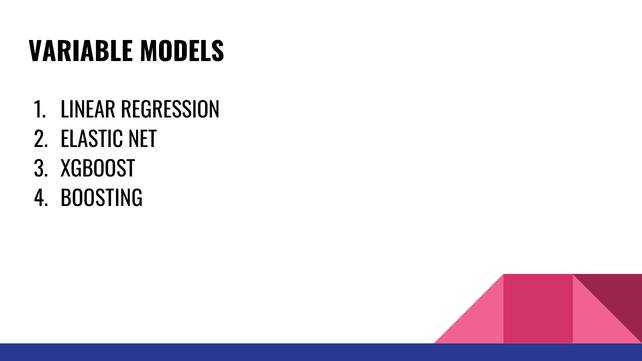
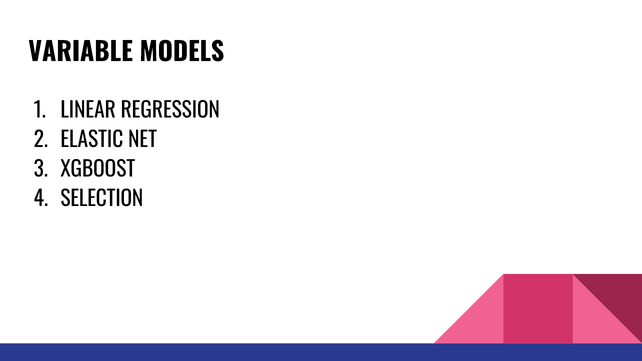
BOOSTING: BOOSTING -> SELECTION
